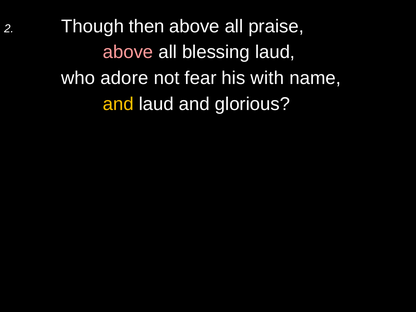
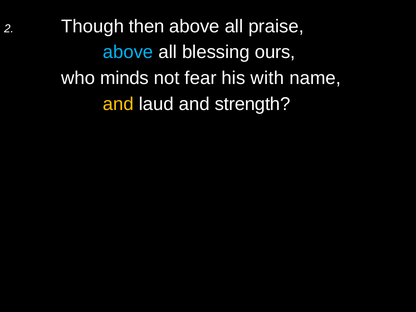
above at (128, 52) colour: pink -> light blue
blessing laud: laud -> ours
adore: adore -> minds
glorious: glorious -> strength
